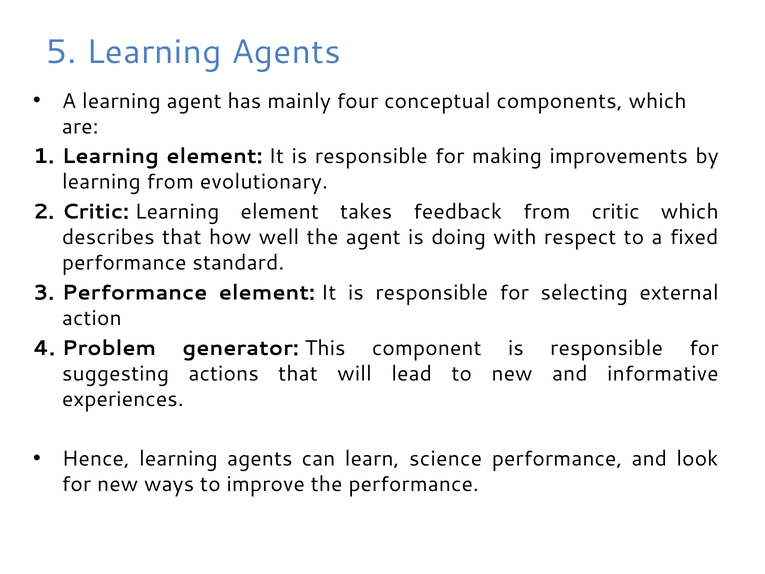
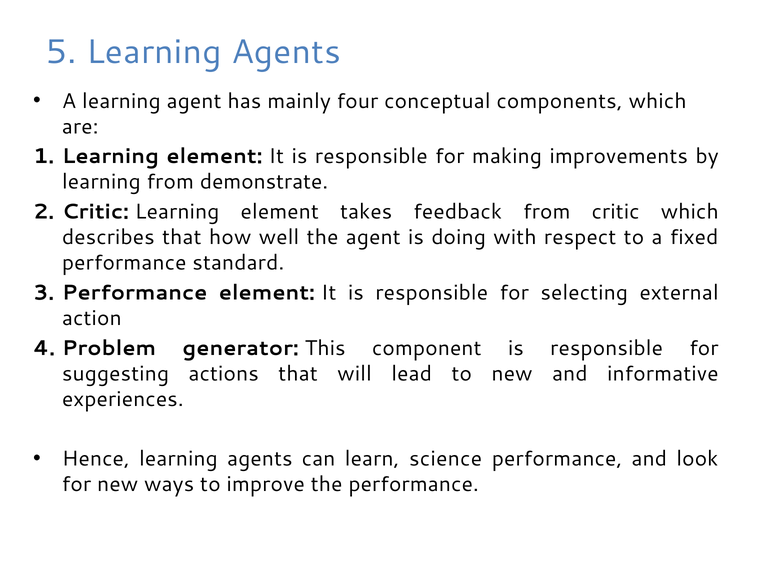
evolutionary: evolutionary -> demonstrate
